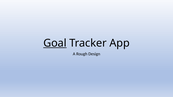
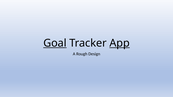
App underline: none -> present
